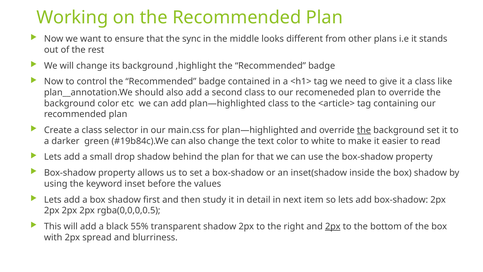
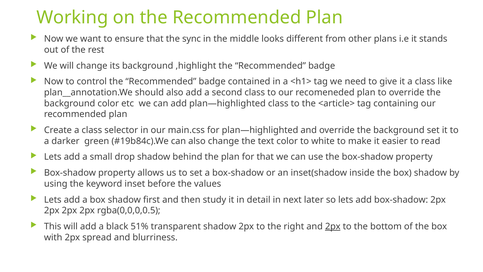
the at (364, 130) underline: present -> none
item: item -> later
55%: 55% -> 51%
